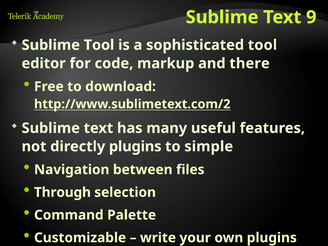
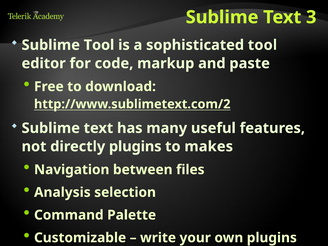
9: 9 -> 3
there: there -> paste
simple: simple -> makes
Through: Through -> Analysis
